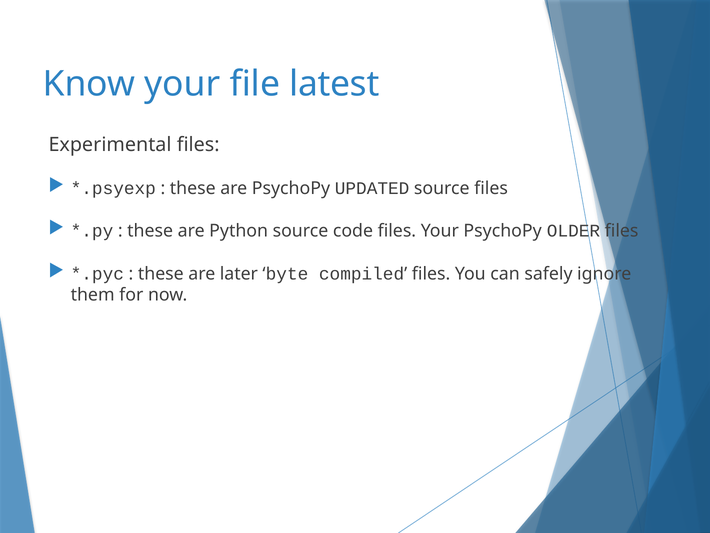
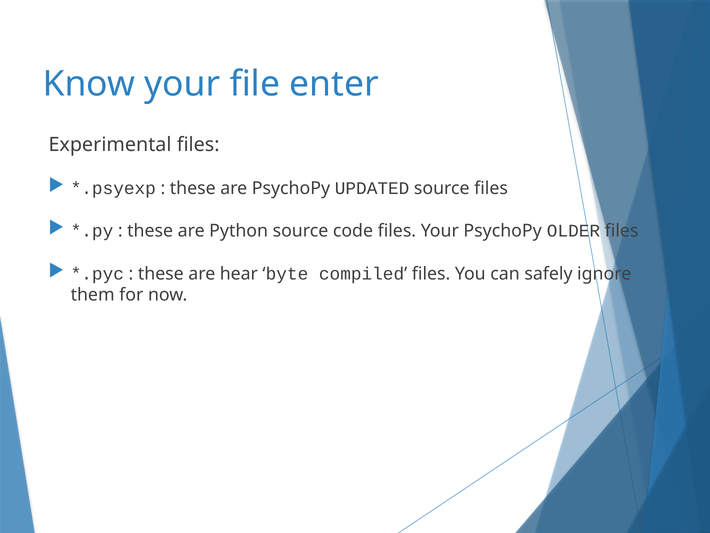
latest: latest -> enter
later: later -> hear
